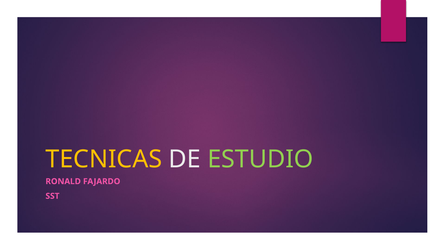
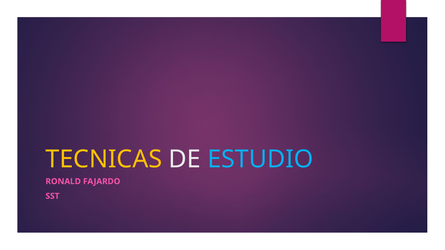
ESTUDIO colour: light green -> light blue
